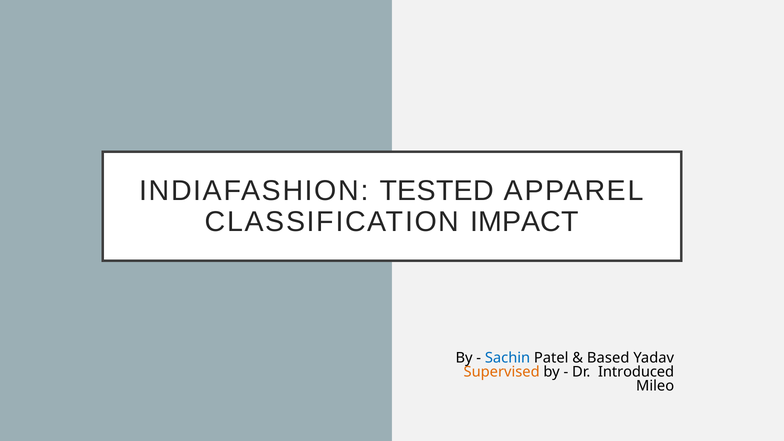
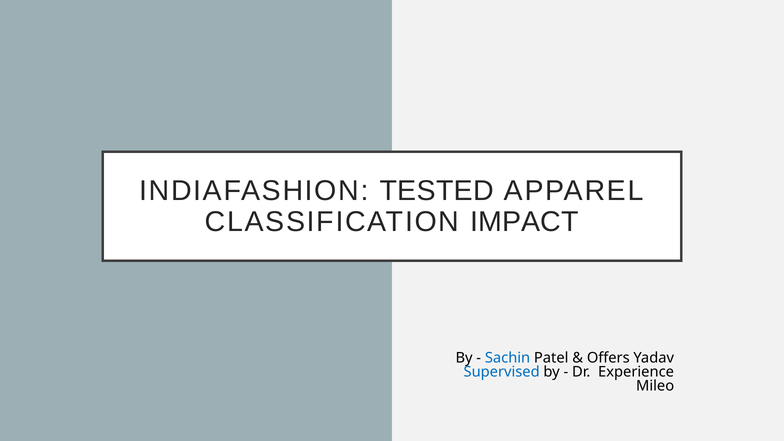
Based: Based -> Offers
Supervised colour: orange -> blue
Introduced: Introduced -> Experience
